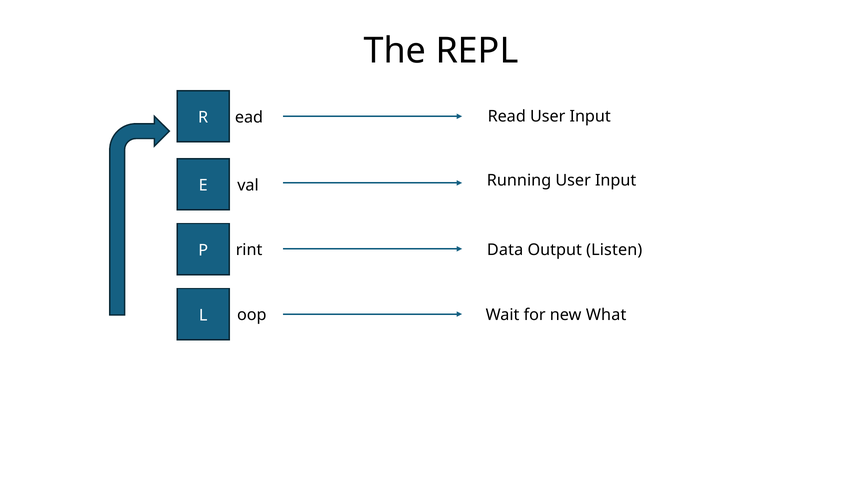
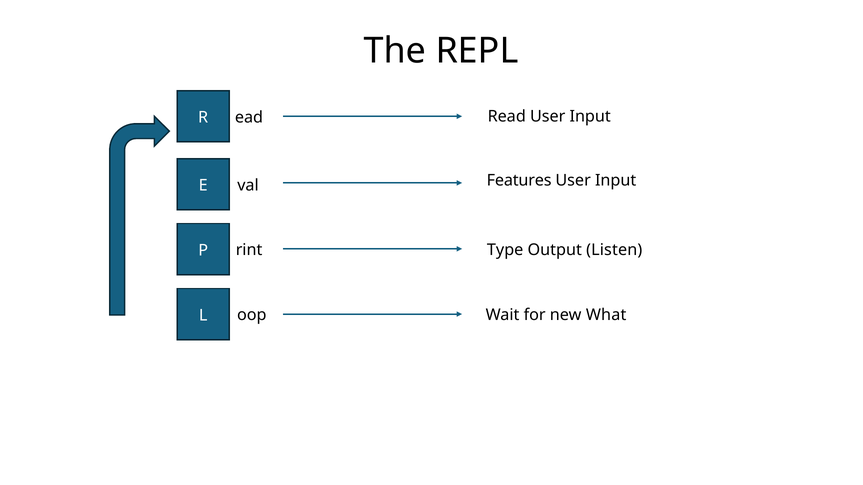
Running: Running -> Features
Data: Data -> Type
